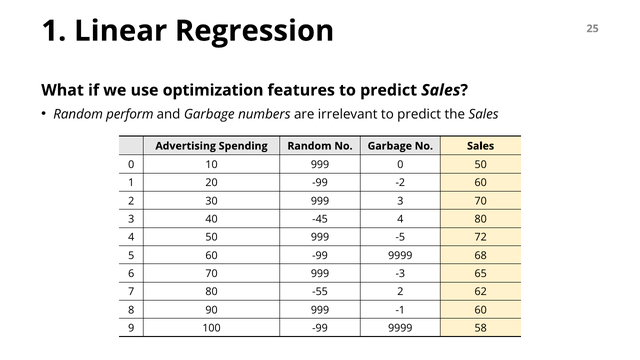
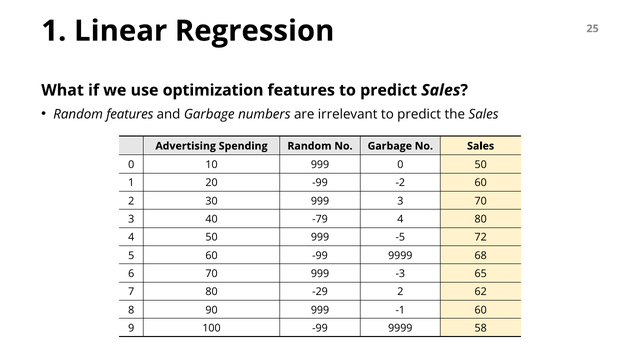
Random perform: perform -> features
-45: -45 -> -79
-55: -55 -> -29
